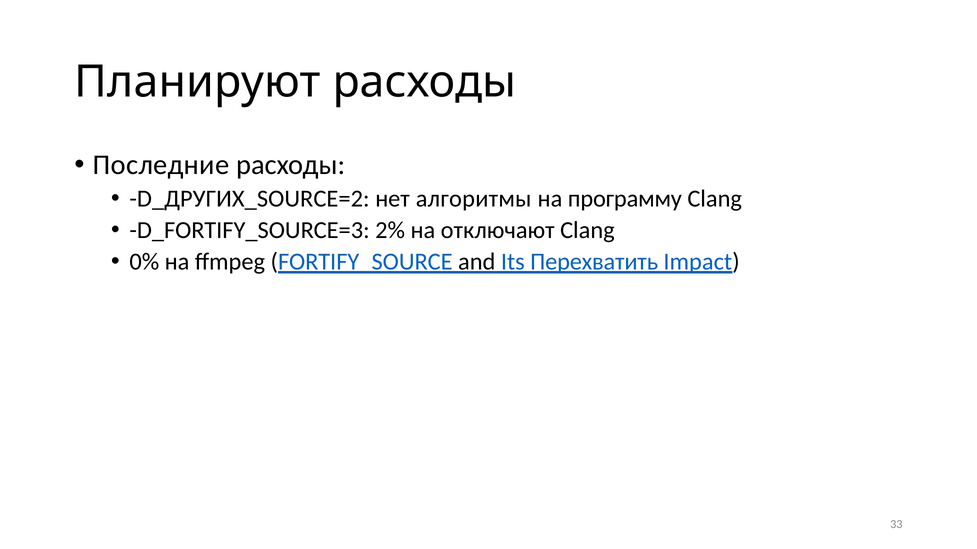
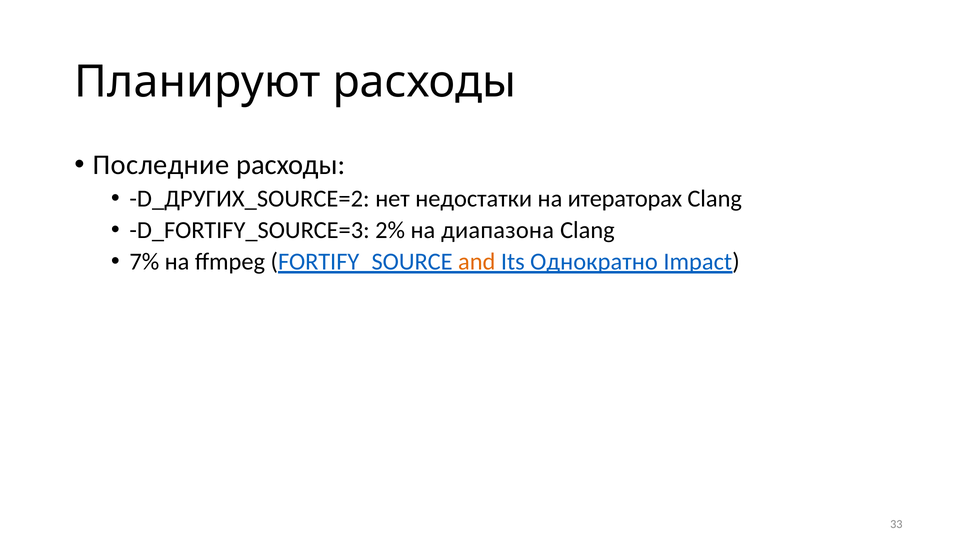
aлгоритмы: aлгоритмы -> недостатки
программу: программу -> итераторах
отключают: отключают -> диапазона
0%: 0% -> 7%
and colour: black -> orange
Перехватить: Перехватить -> Однократно
